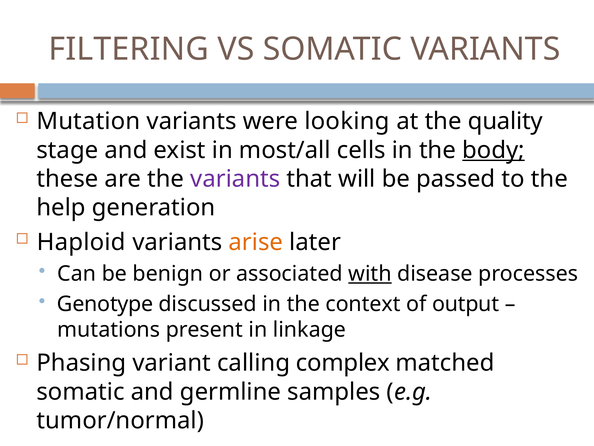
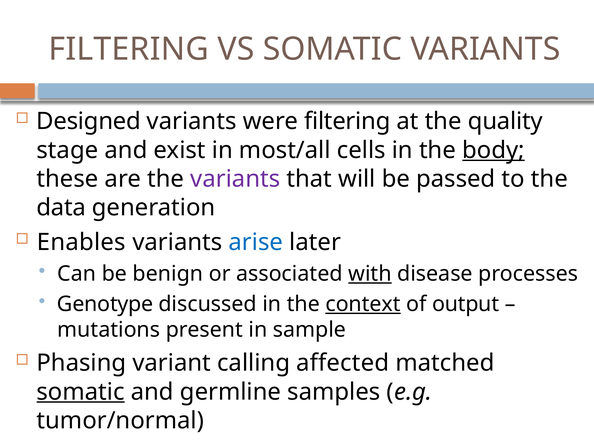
Mutation: Mutation -> Designed
were looking: looking -> filtering
help: help -> data
Haploid: Haploid -> Enables
arise colour: orange -> blue
context underline: none -> present
linkage: linkage -> sample
complex: complex -> affected
somatic at (81, 391) underline: none -> present
